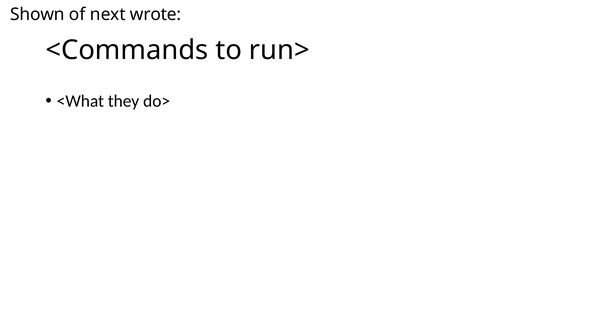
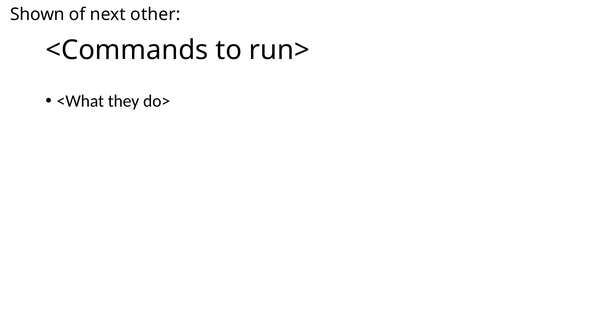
wrote: wrote -> other
